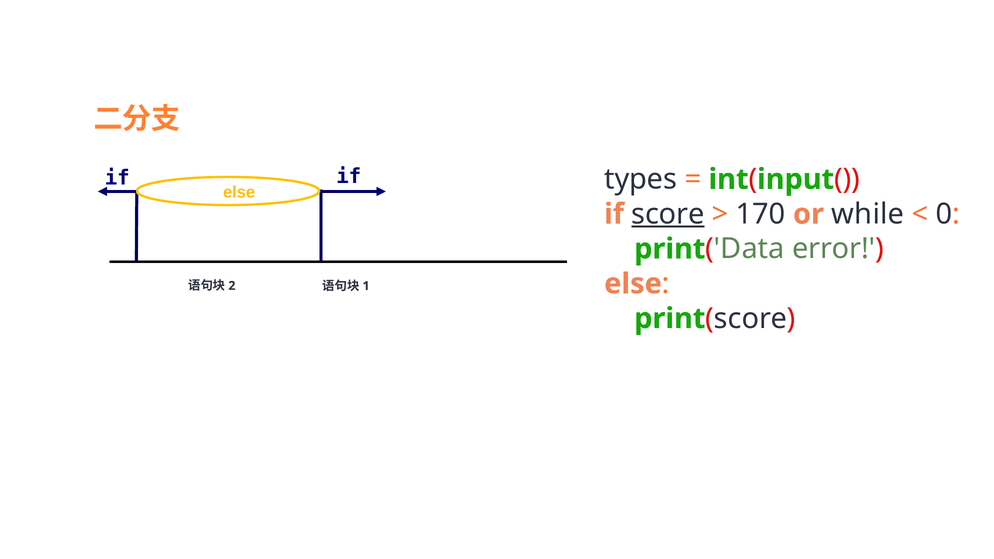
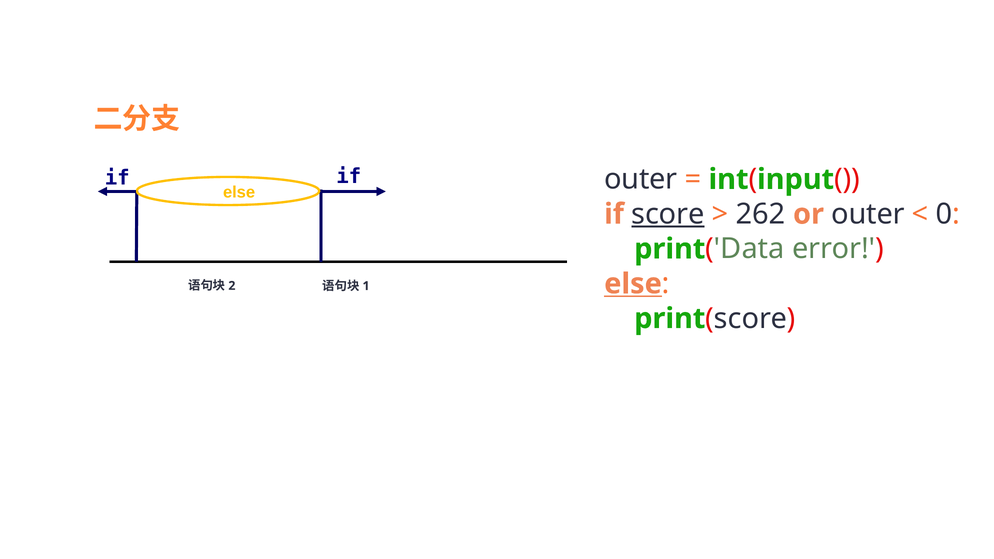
types at (641, 179): types -> outer
170: 170 -> 262
or while: while -> outer
else at (633, 284) underline: none -> present
